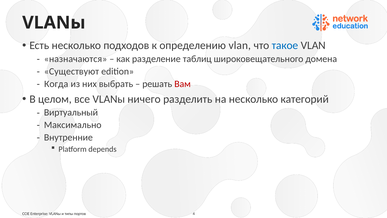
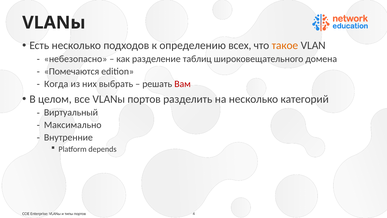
определению vlan: vlan -> всех
такое colour: blue -> orange
назначаются: назначаются -> небезопасно
Существуют: Существуют -> Помечаются
VLANы ничего: ничего -> портов
